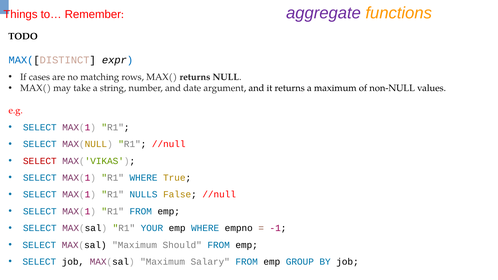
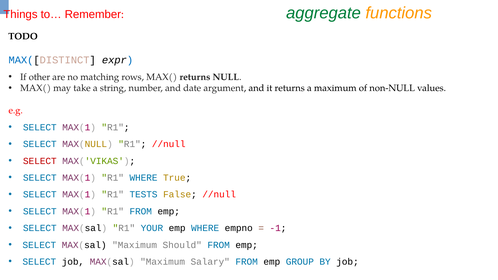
aggregate colour: purple -> green
cases: cases -> other
NULLS: NULLS -> TESTS
